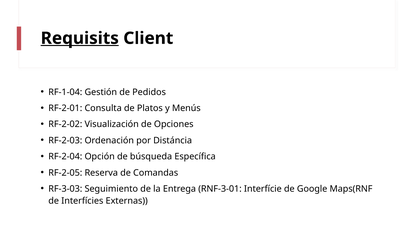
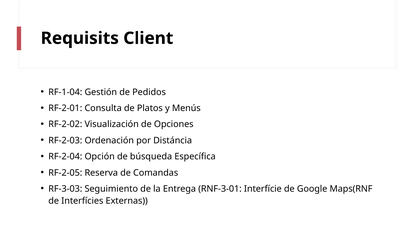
Requisits underline: present -> none
